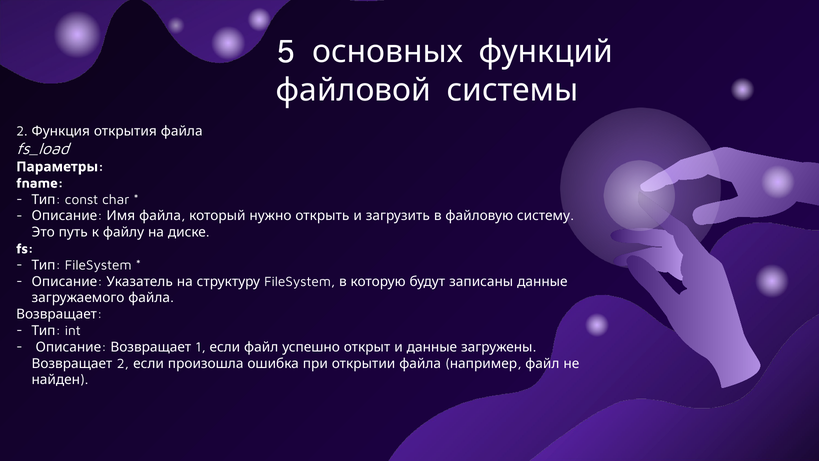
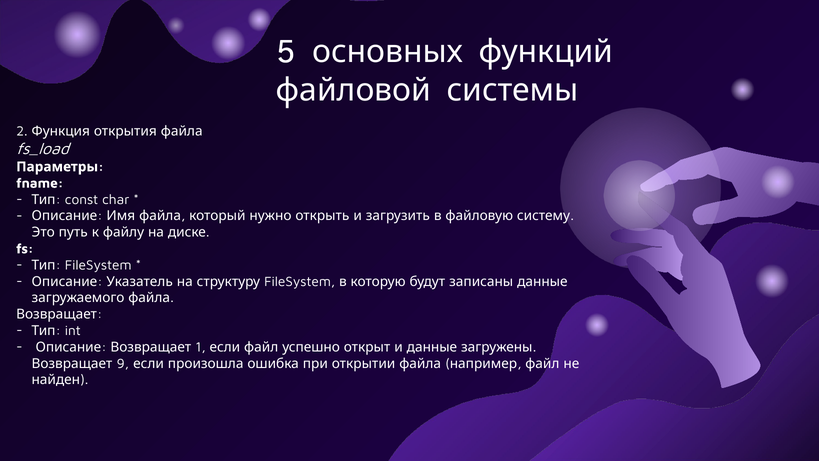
2 at (123, 363): 2 -> 9
